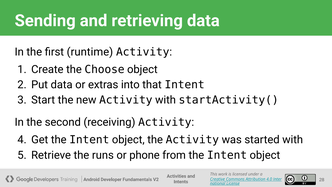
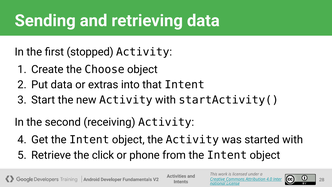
runtime: runtime -> stopped
runs: runs -> click
